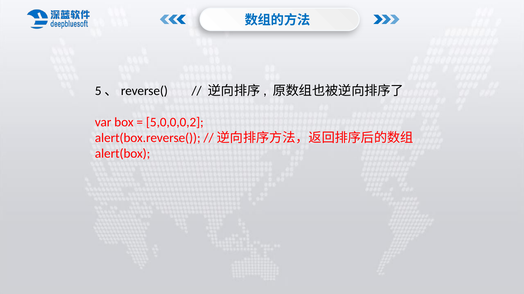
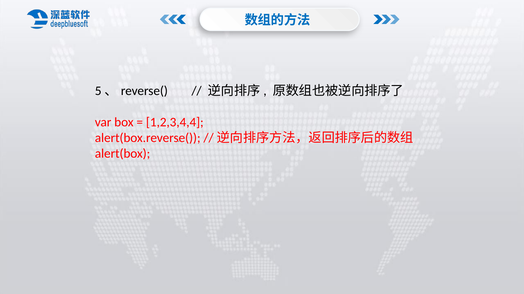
5,0,0,0,2: 5,0,0,0,2 -> 1,2,3,4,4
